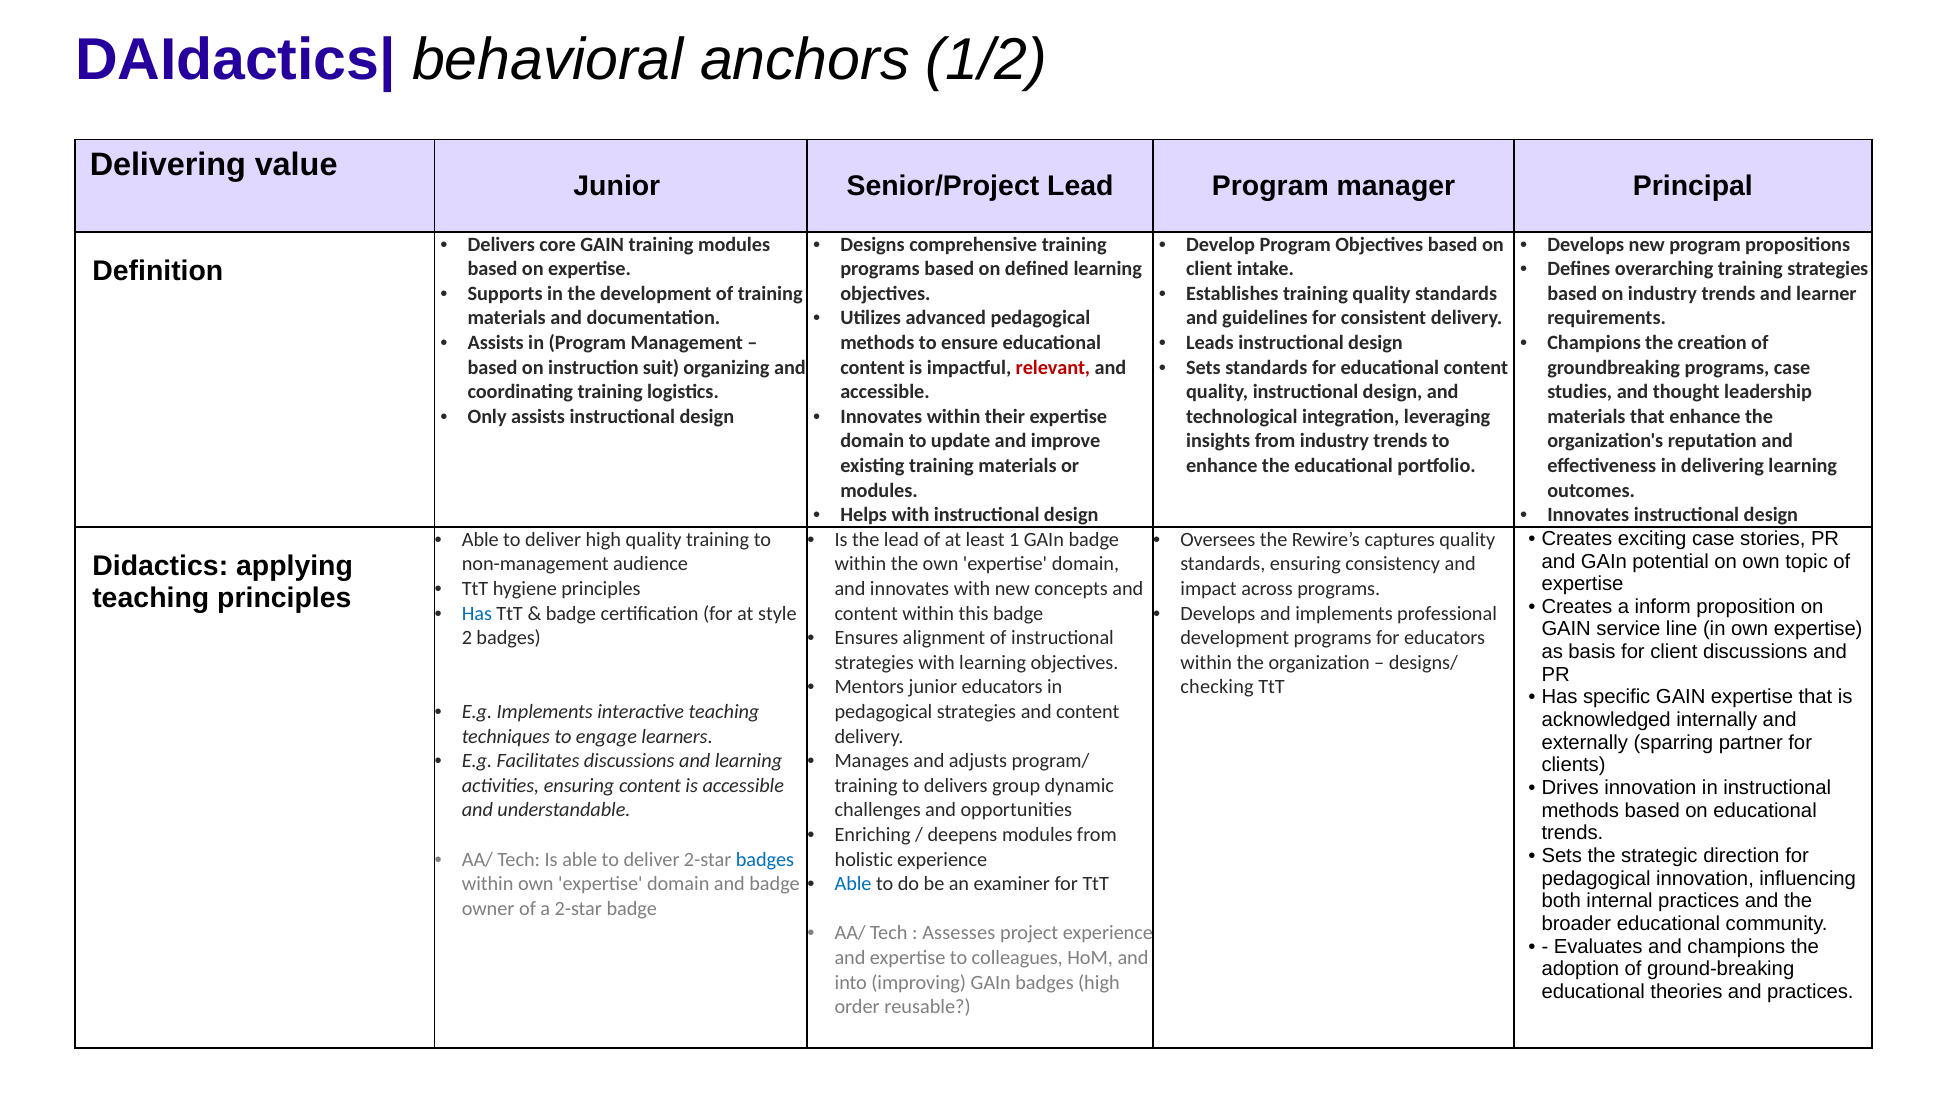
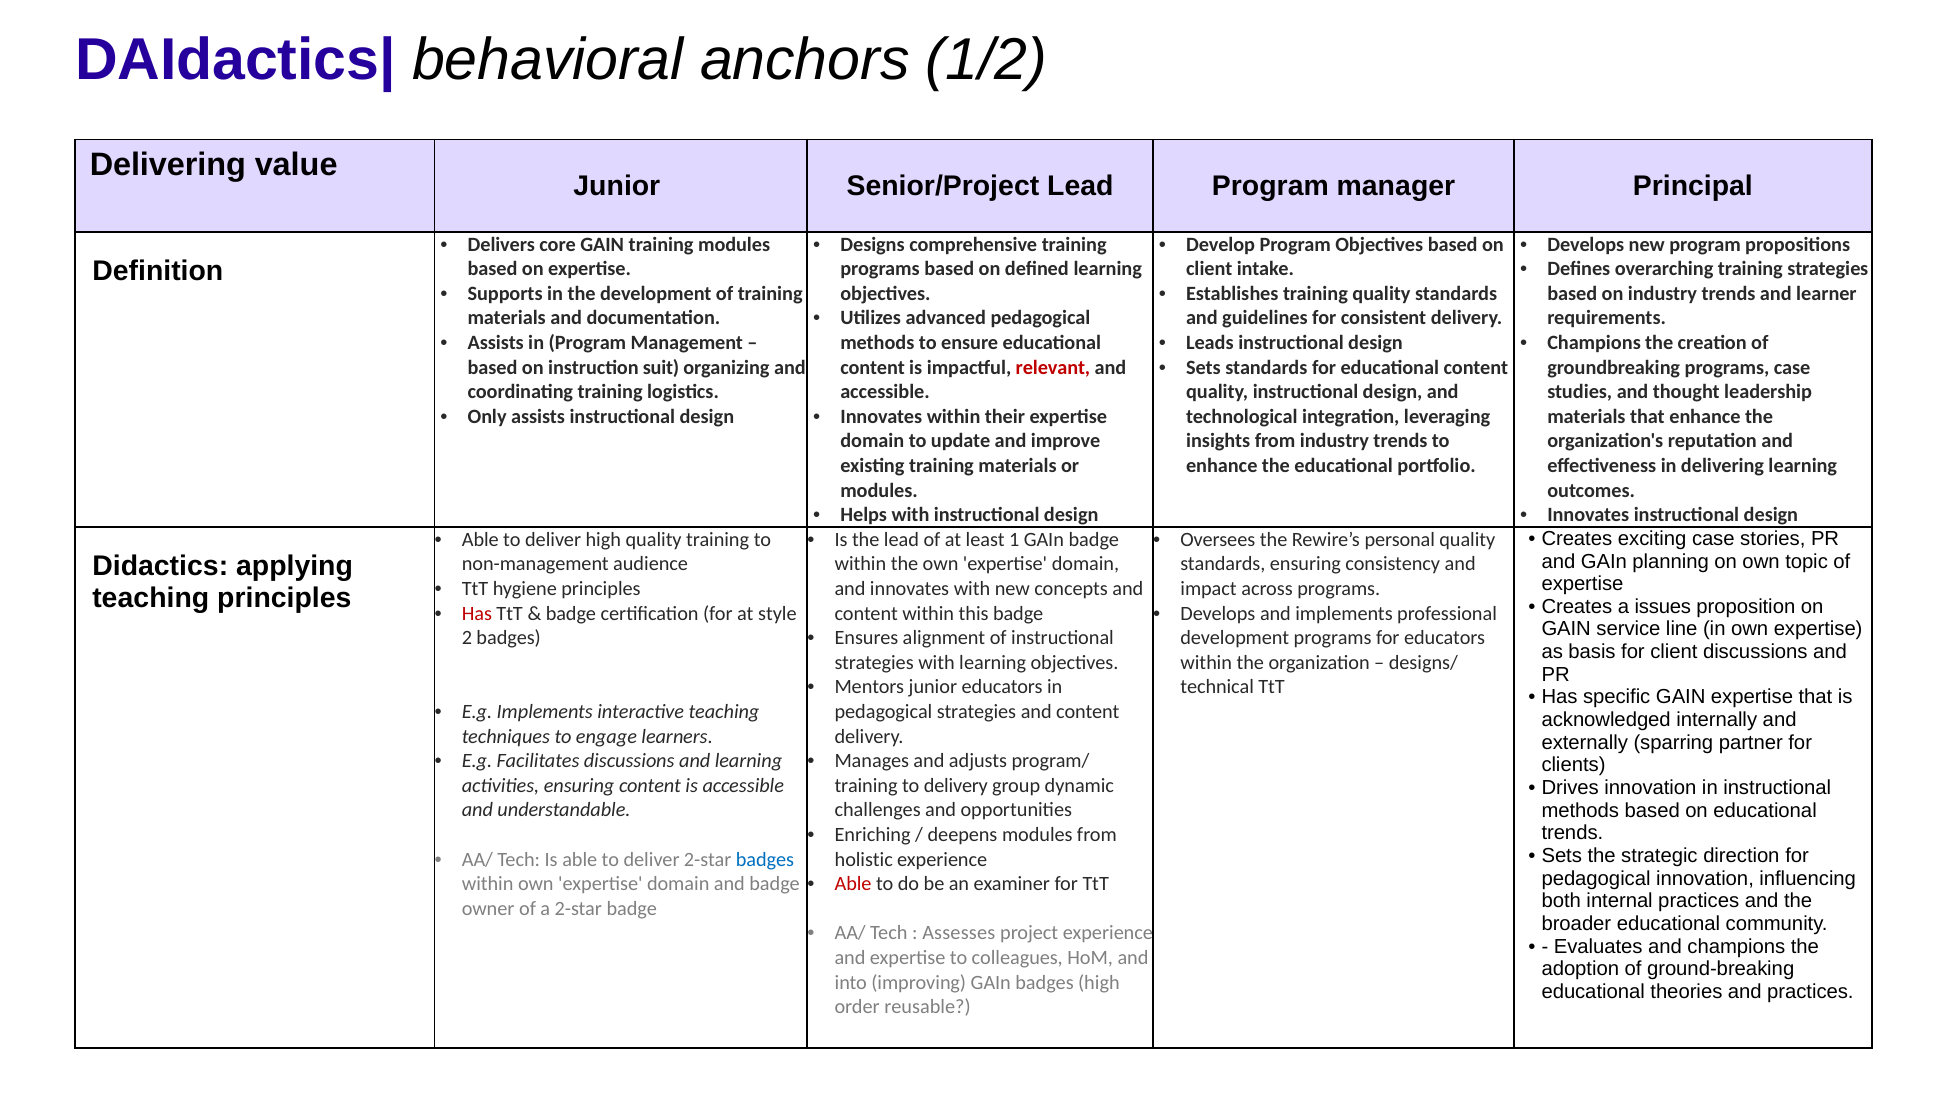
captures: captures -> personal
potential: potential -> planning
inform: inform -> issues
Has at (477, 613) colour: blue -> red
checking: checking -> technical
to delivers: delivers -> delivery
Able at (853, 884) colour: blue -> red
